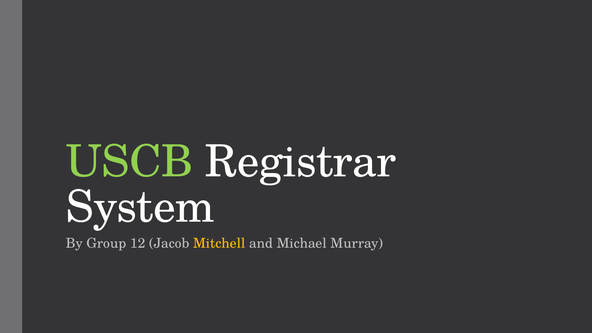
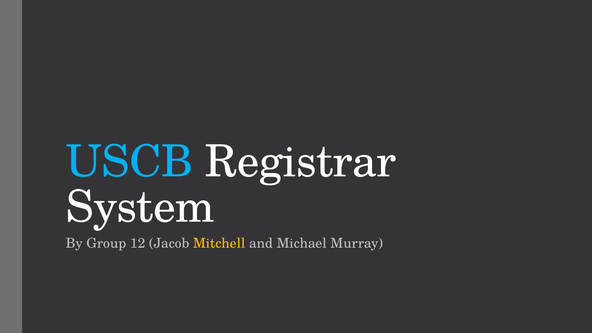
USCB colour: light green -> light blue
